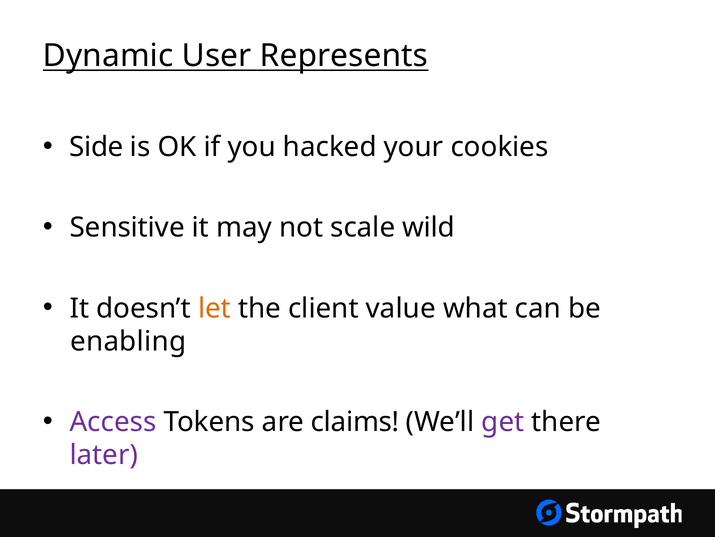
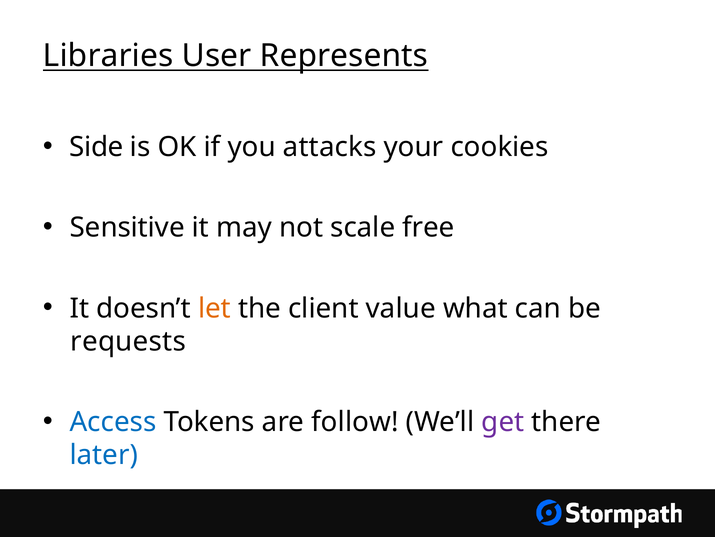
Dynamic: Dynamic -> Libraries
hacked: hacked -> attacks
wild: wild -> free
enabling: enabling -> requests
Access colour: purple -> blue
claims: claims -> follow
later colour: purple -> blue
